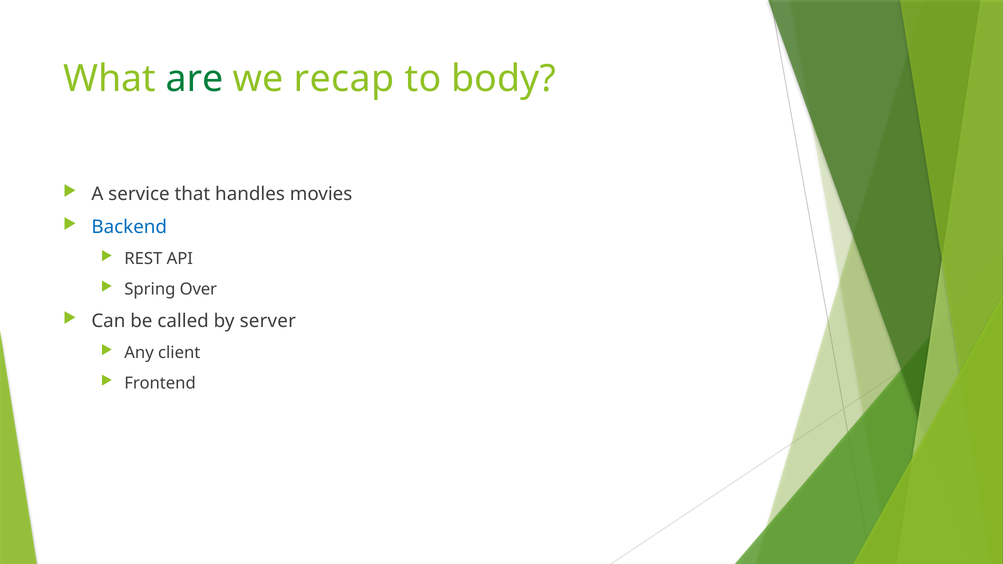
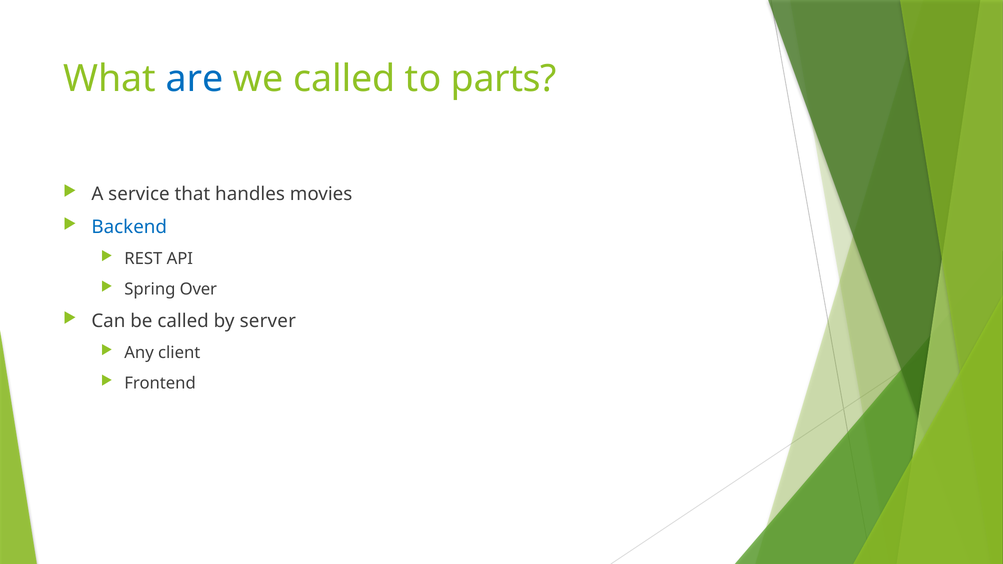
are colour: green -> blue
we recap: recap -> called
body: body -> parts
